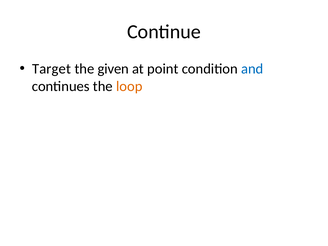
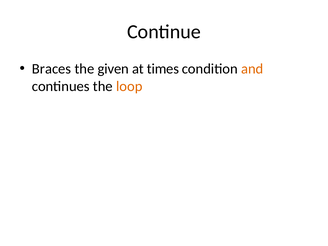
Target: Target -> Braces
point: point -> times
and colour: blue -> orange
